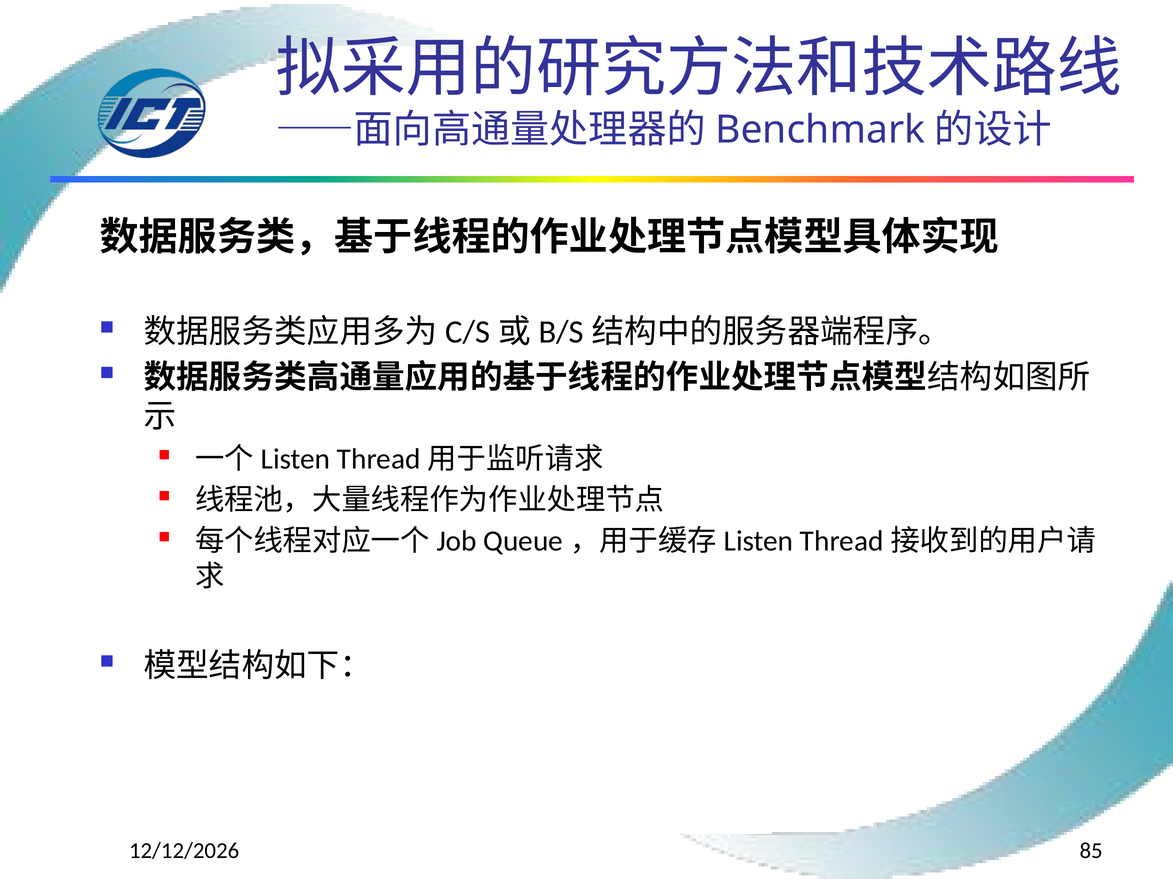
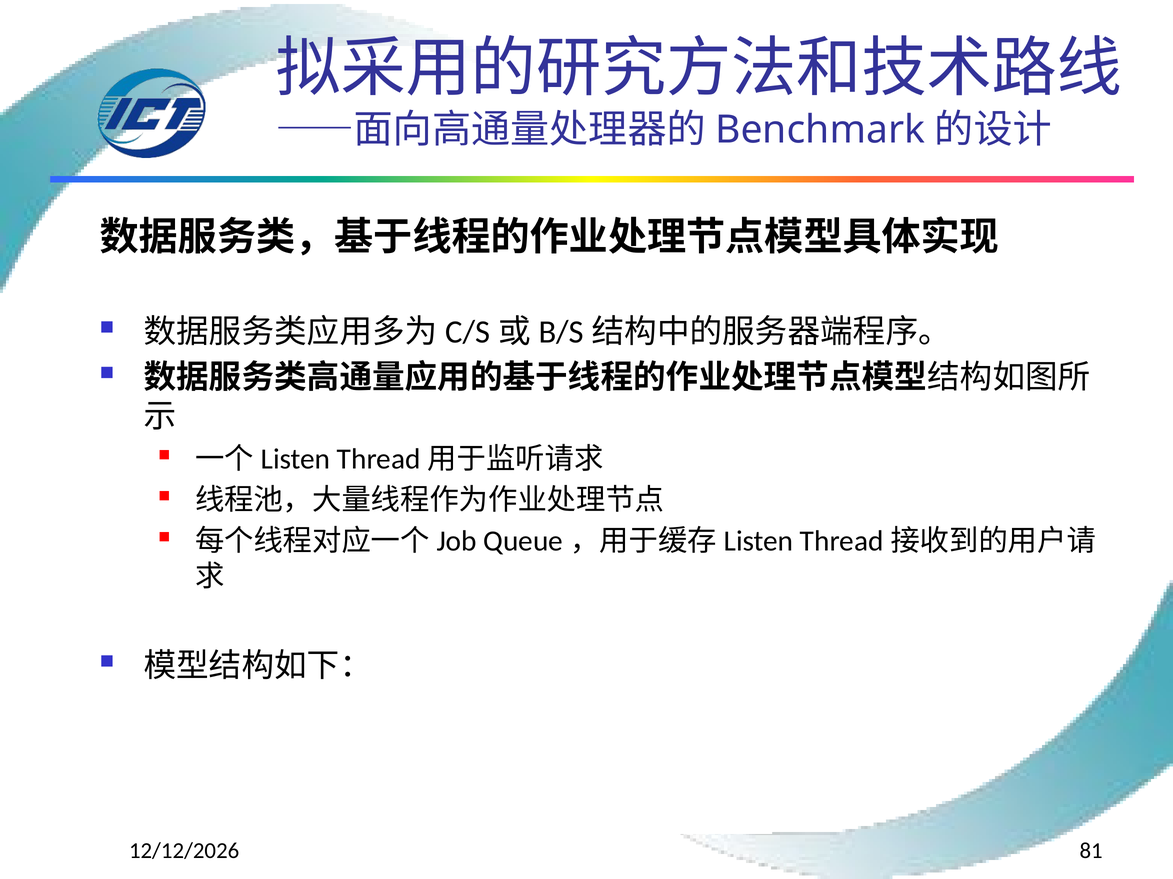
85: 85 -> 81
